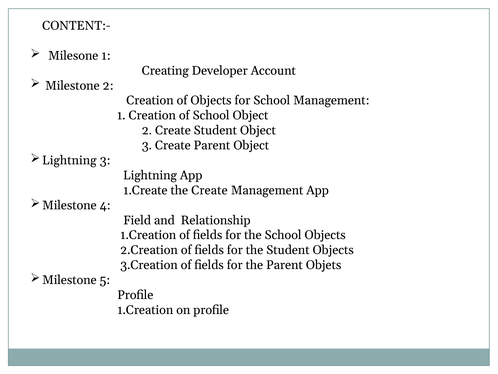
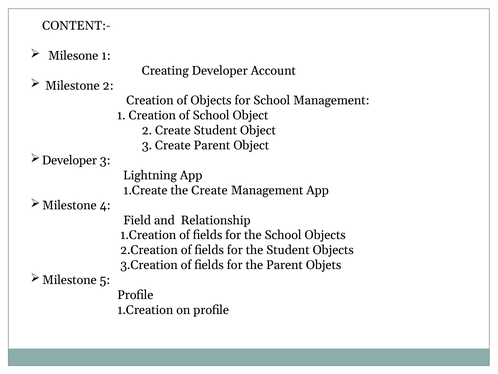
Lightning at (69, 160): Lightning -> Developer
